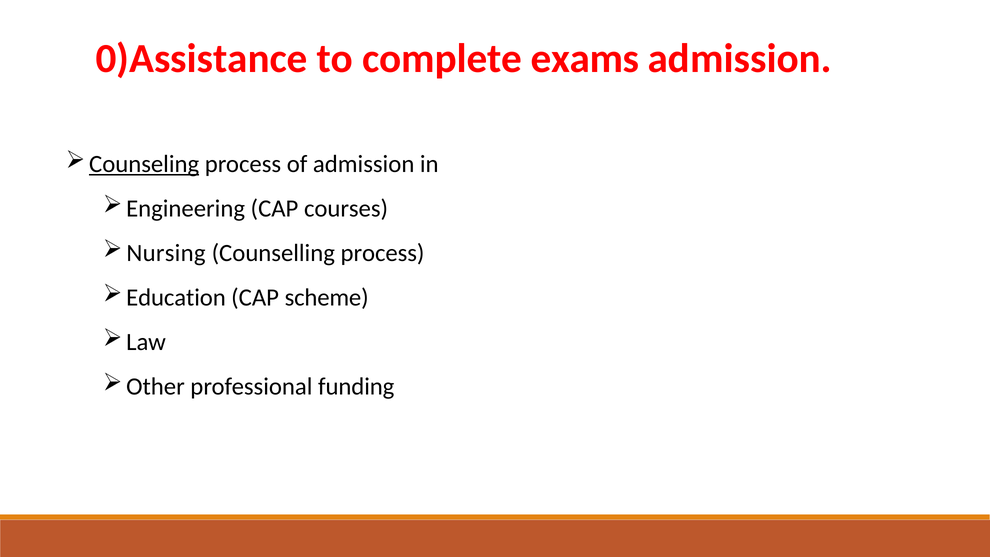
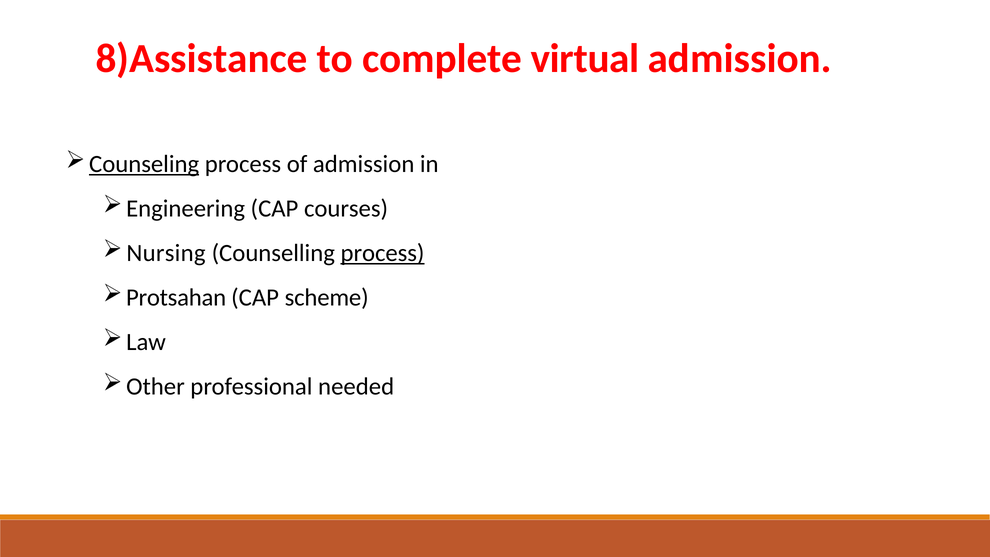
0)Assistance: 0)Assistance -> 8)Assistance
exams: exams -> virtual
process at (383, 253) underline: none -> present
Education: Education -> Protsahan
funding: funding -> needed
